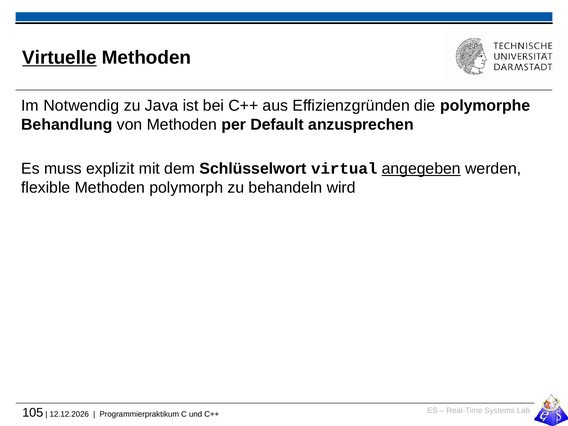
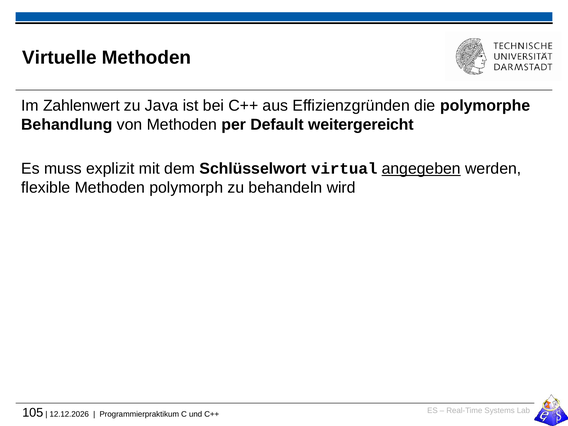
Virtuelle underline: present -> none
Notwendig: Notwendig -> Zahlenwert
anzusprechen: anzusprechen -> weitergereicht
